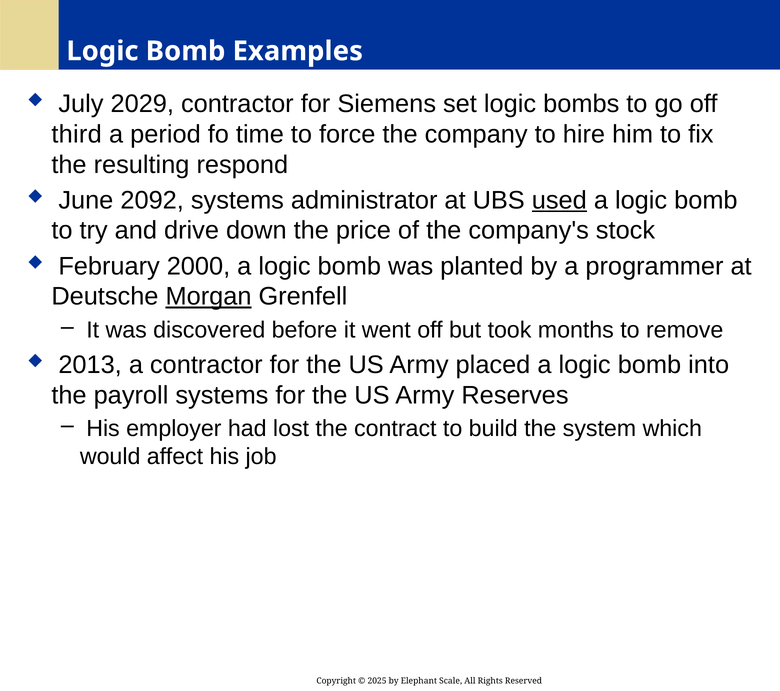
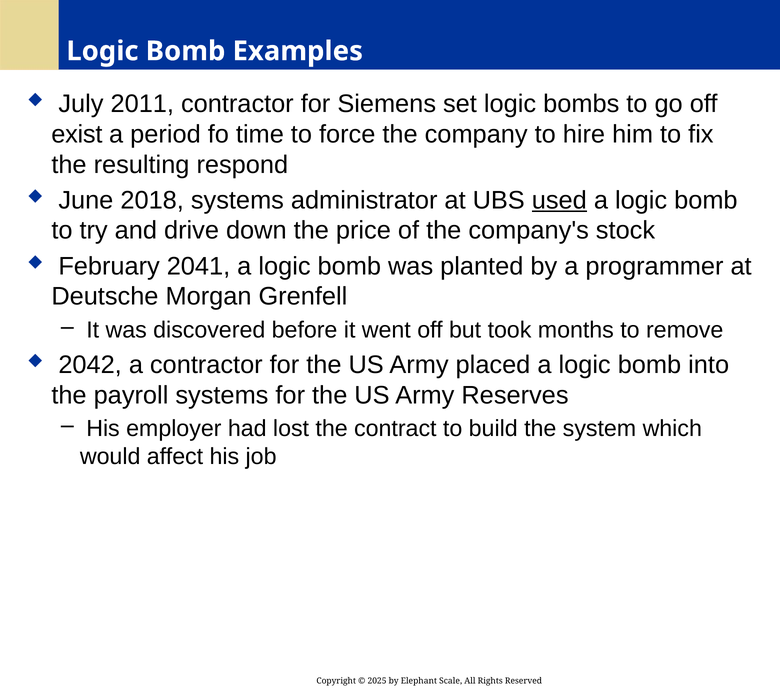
2029: 2029 -> 2011
third: third -> exist
2092: 2092 -> 2018
2000: 2000 -> 2041
Morgan underline: present -> none
2013: 2013 -> 2042
